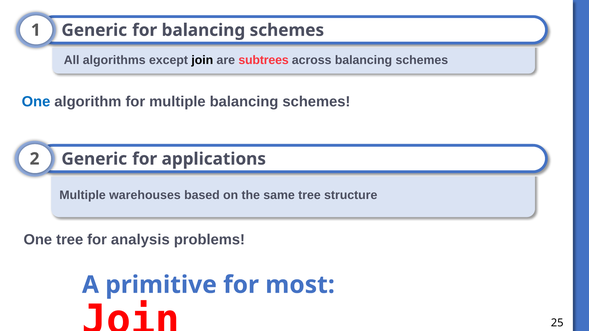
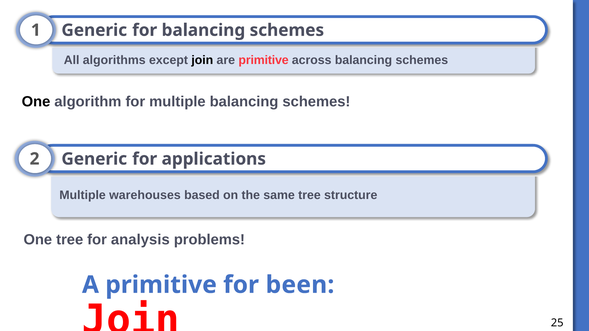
are subtrees: subtrees -> primitive
One at (36, 102) colour: blue -> black
most: most -> been
